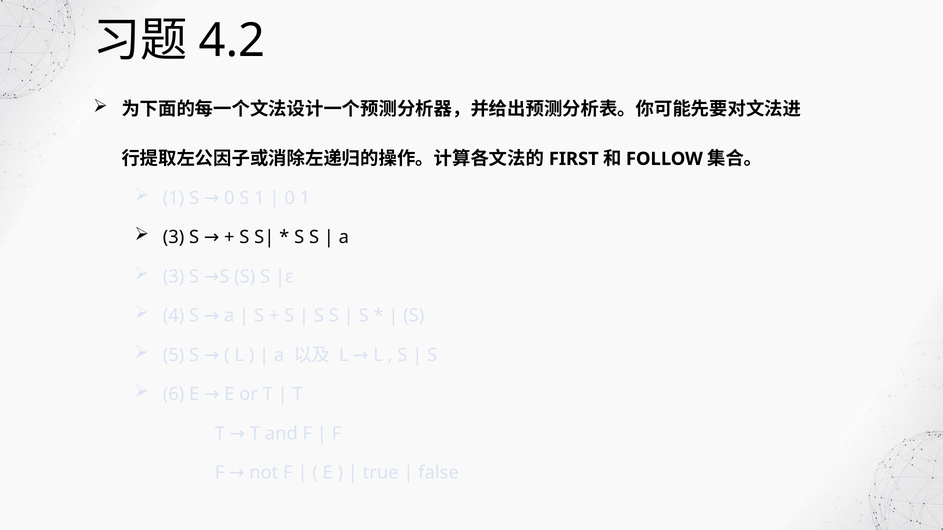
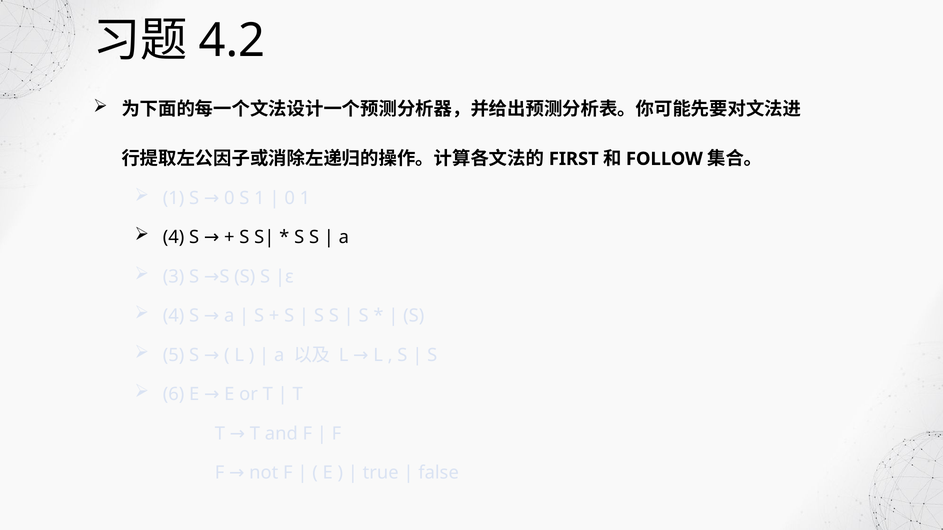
3 at (174, 238): 3 -> 4
